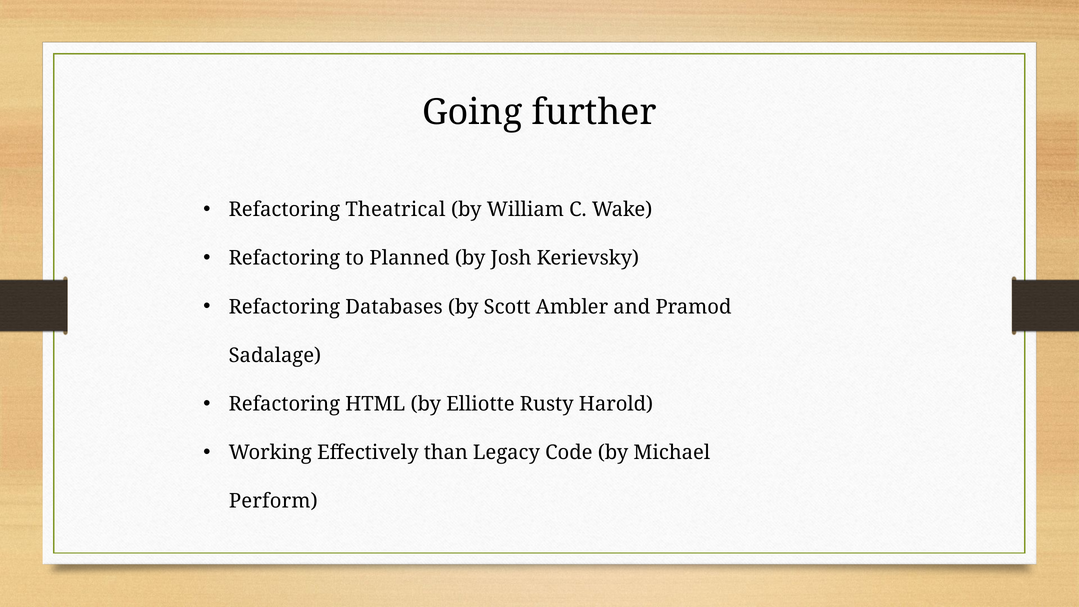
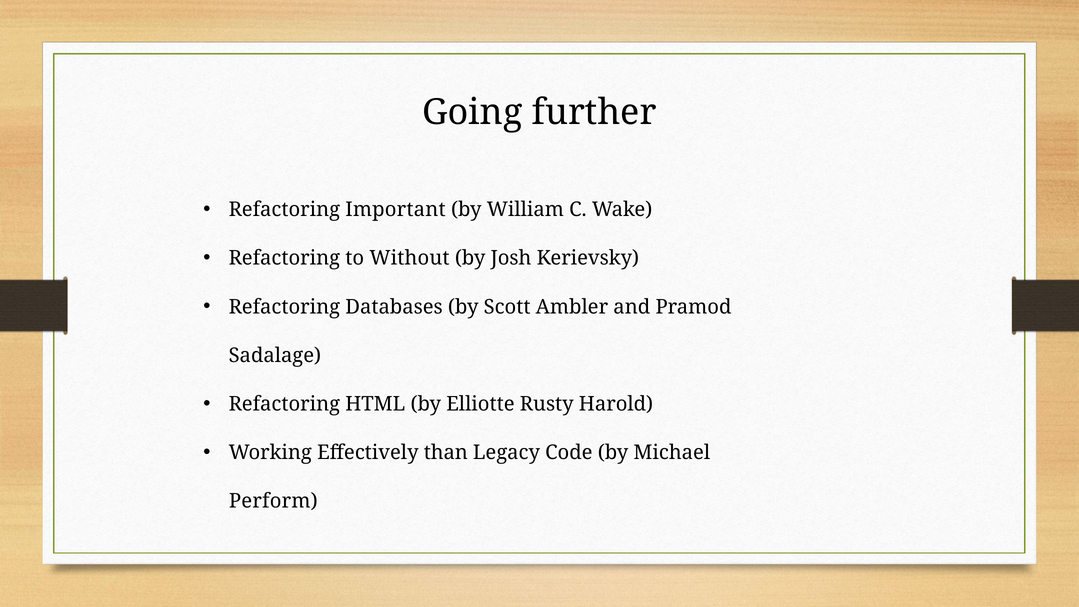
Theatrical: Theatrical -> Important
Planned: Planned -> Without
